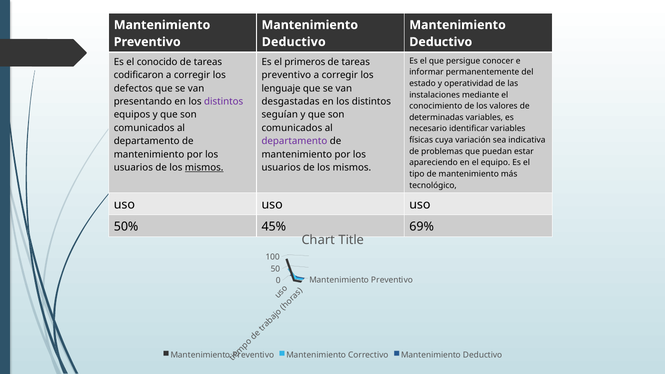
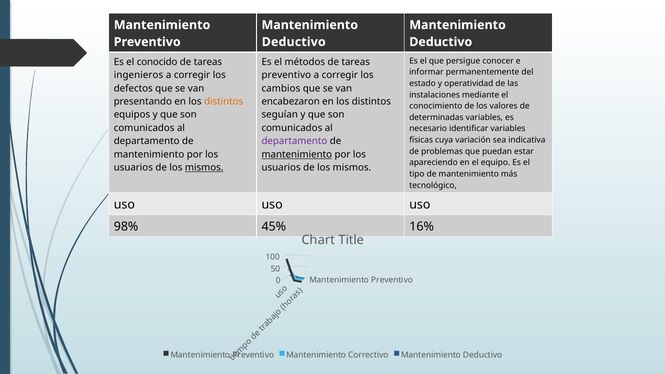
primeros: primeros -> métodos
codificaron: codificaron -> ingenieros
lenguaje: lenguaje -> cambios
distintos at (224, 102) colour: purple -> orange
desgastadas: desgastadas -> encabezaron
mantenimiento at (297, 154) underline: none -> present
50%: 50% -> 98%
69%: 69% -> 16%
